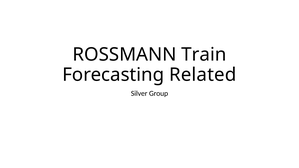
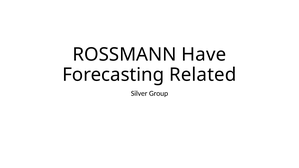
Train: Train -> Have
